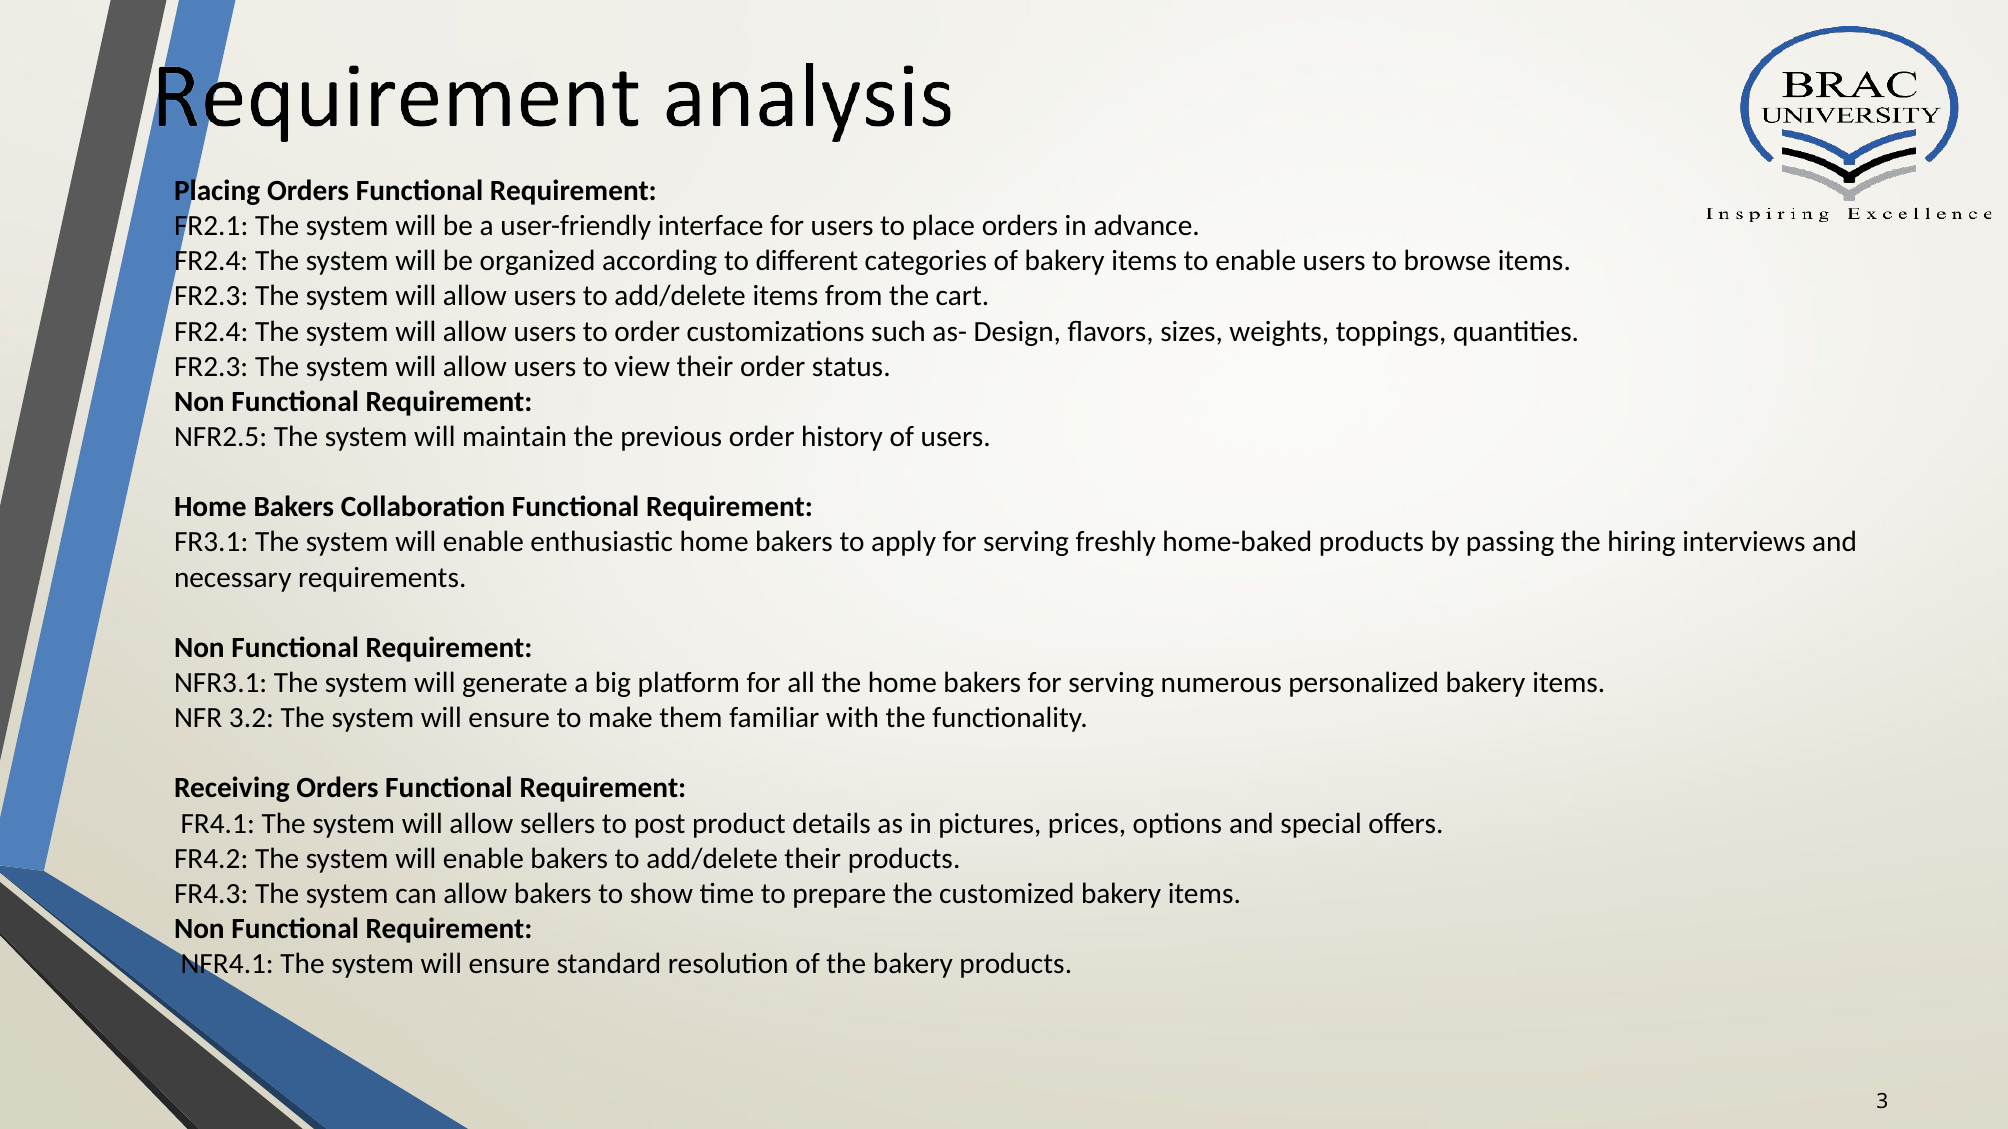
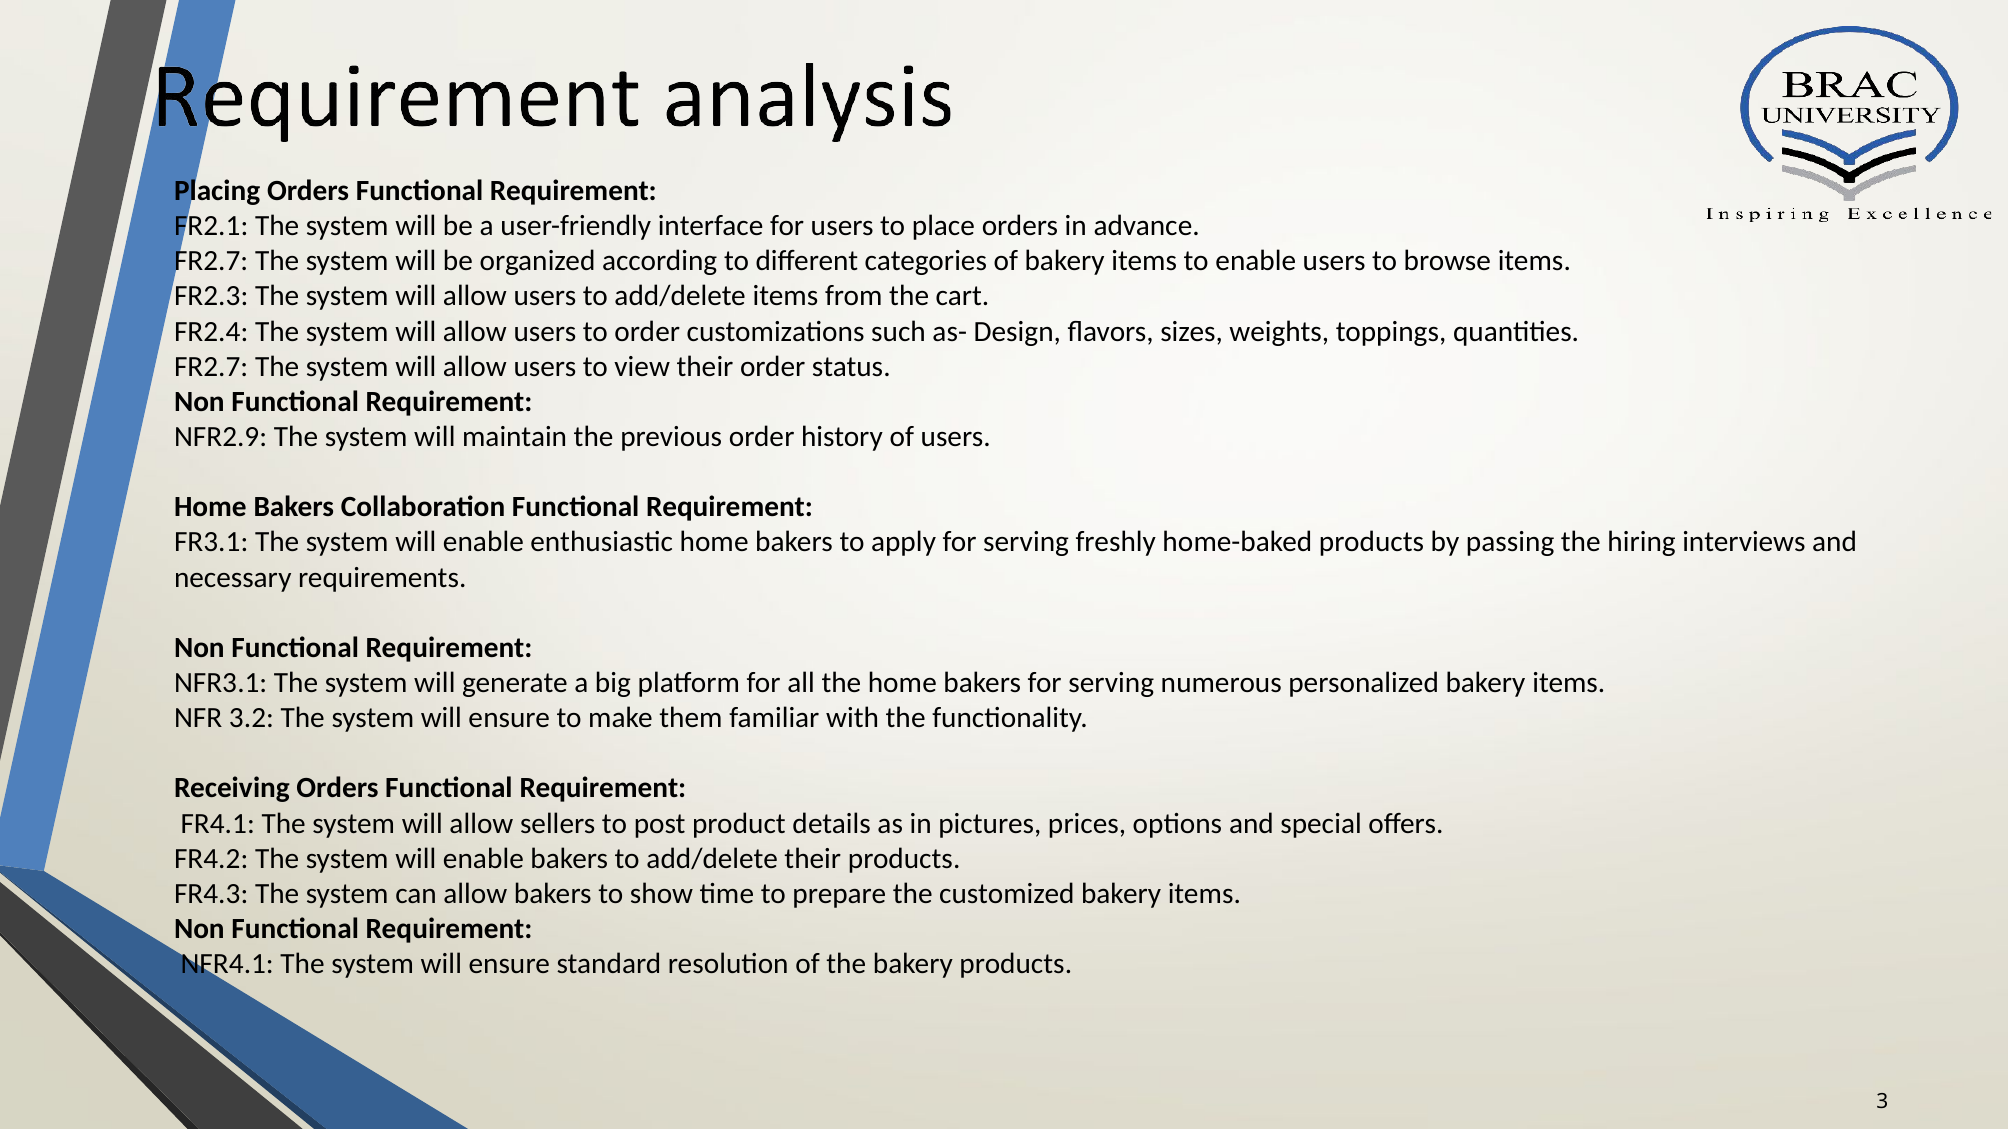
FR2.4 at (211, 261): FR2.4 -> FR2.7
FR2.3 at (211, 367): FR2.3 -> FR2.7
NFR2.5: NFR2.5 -> NFR2.9
